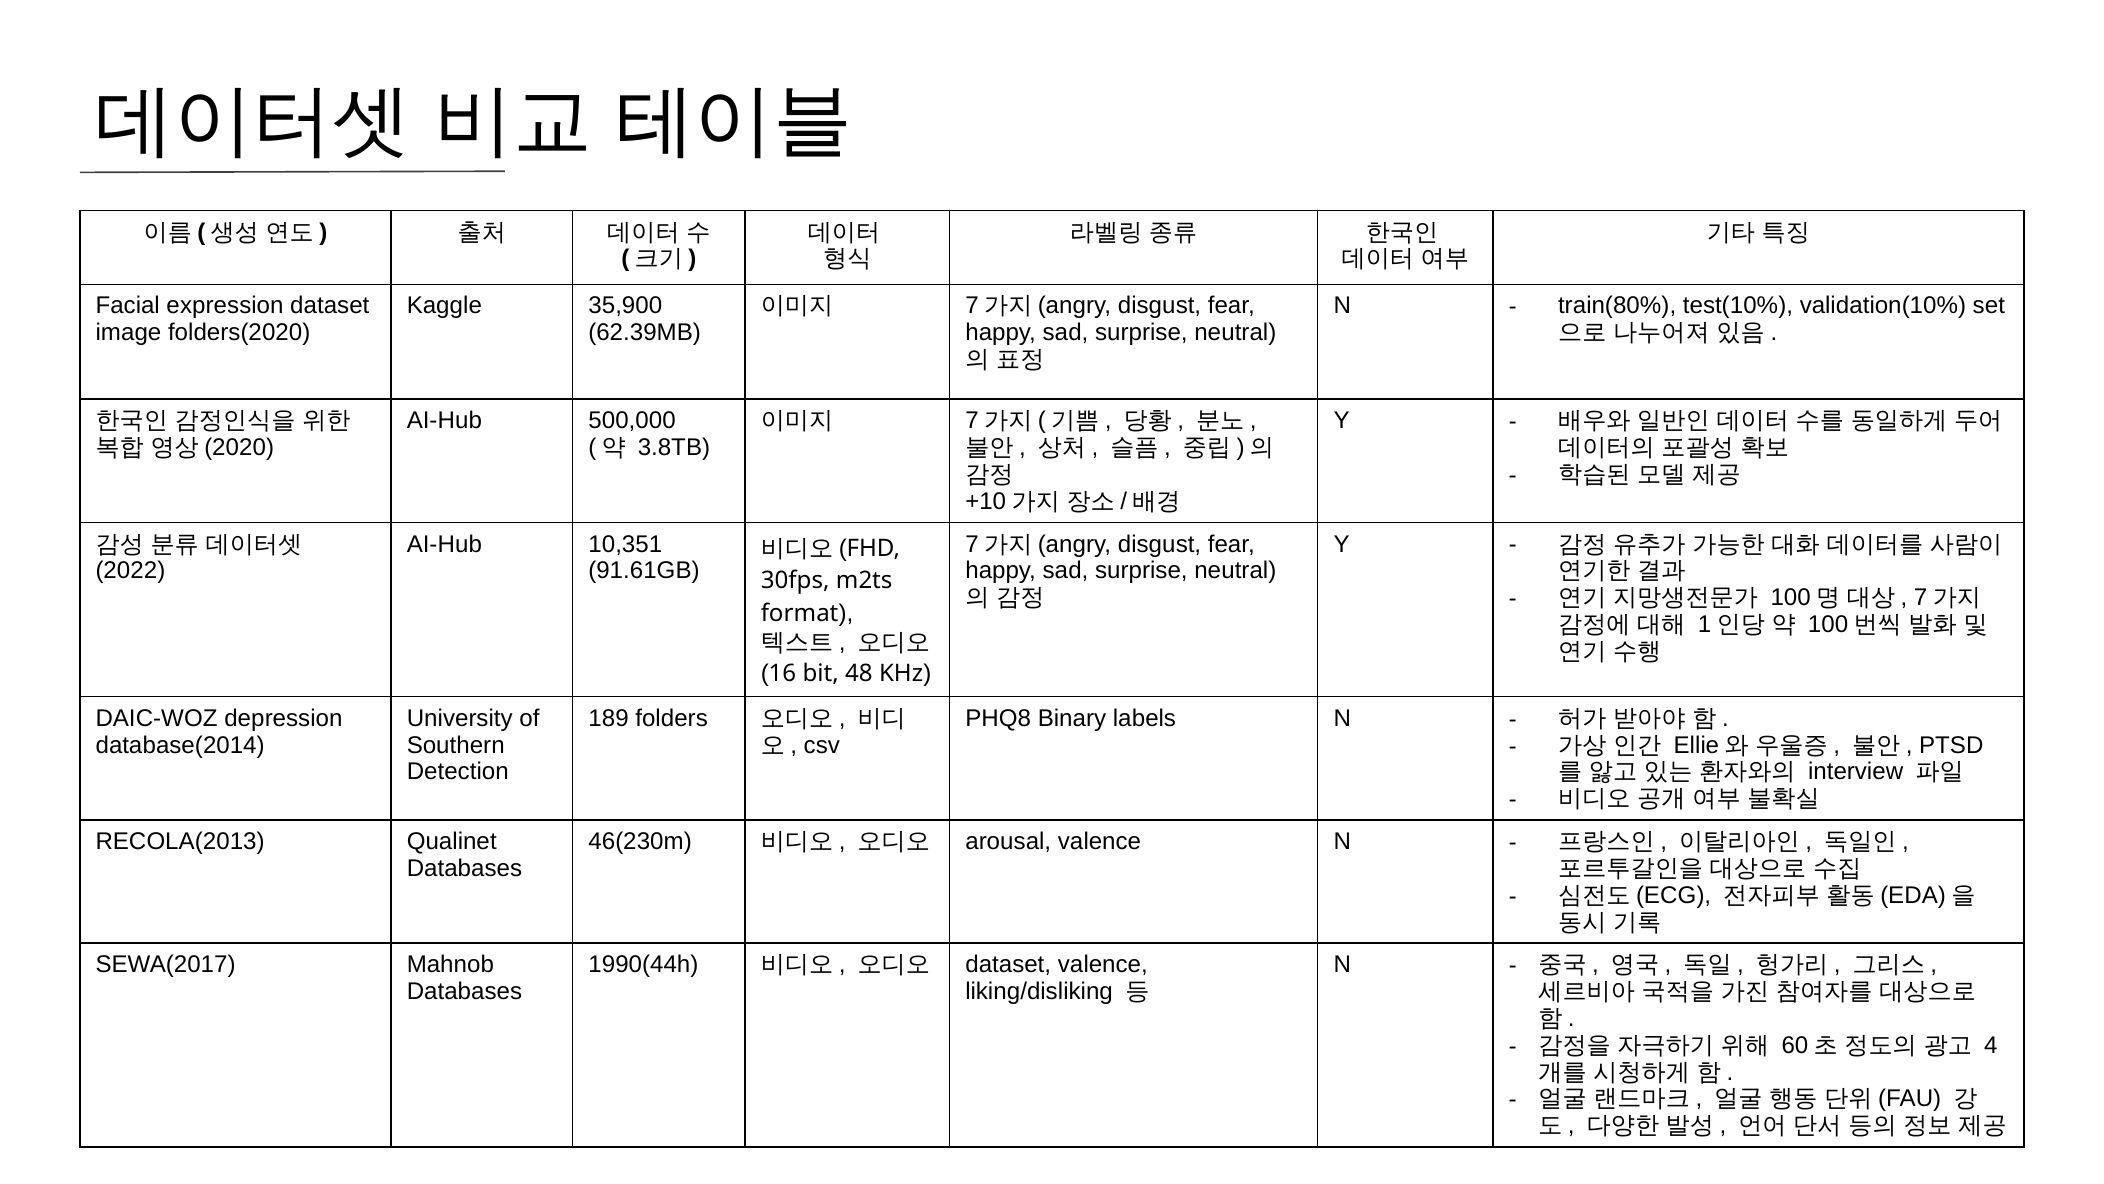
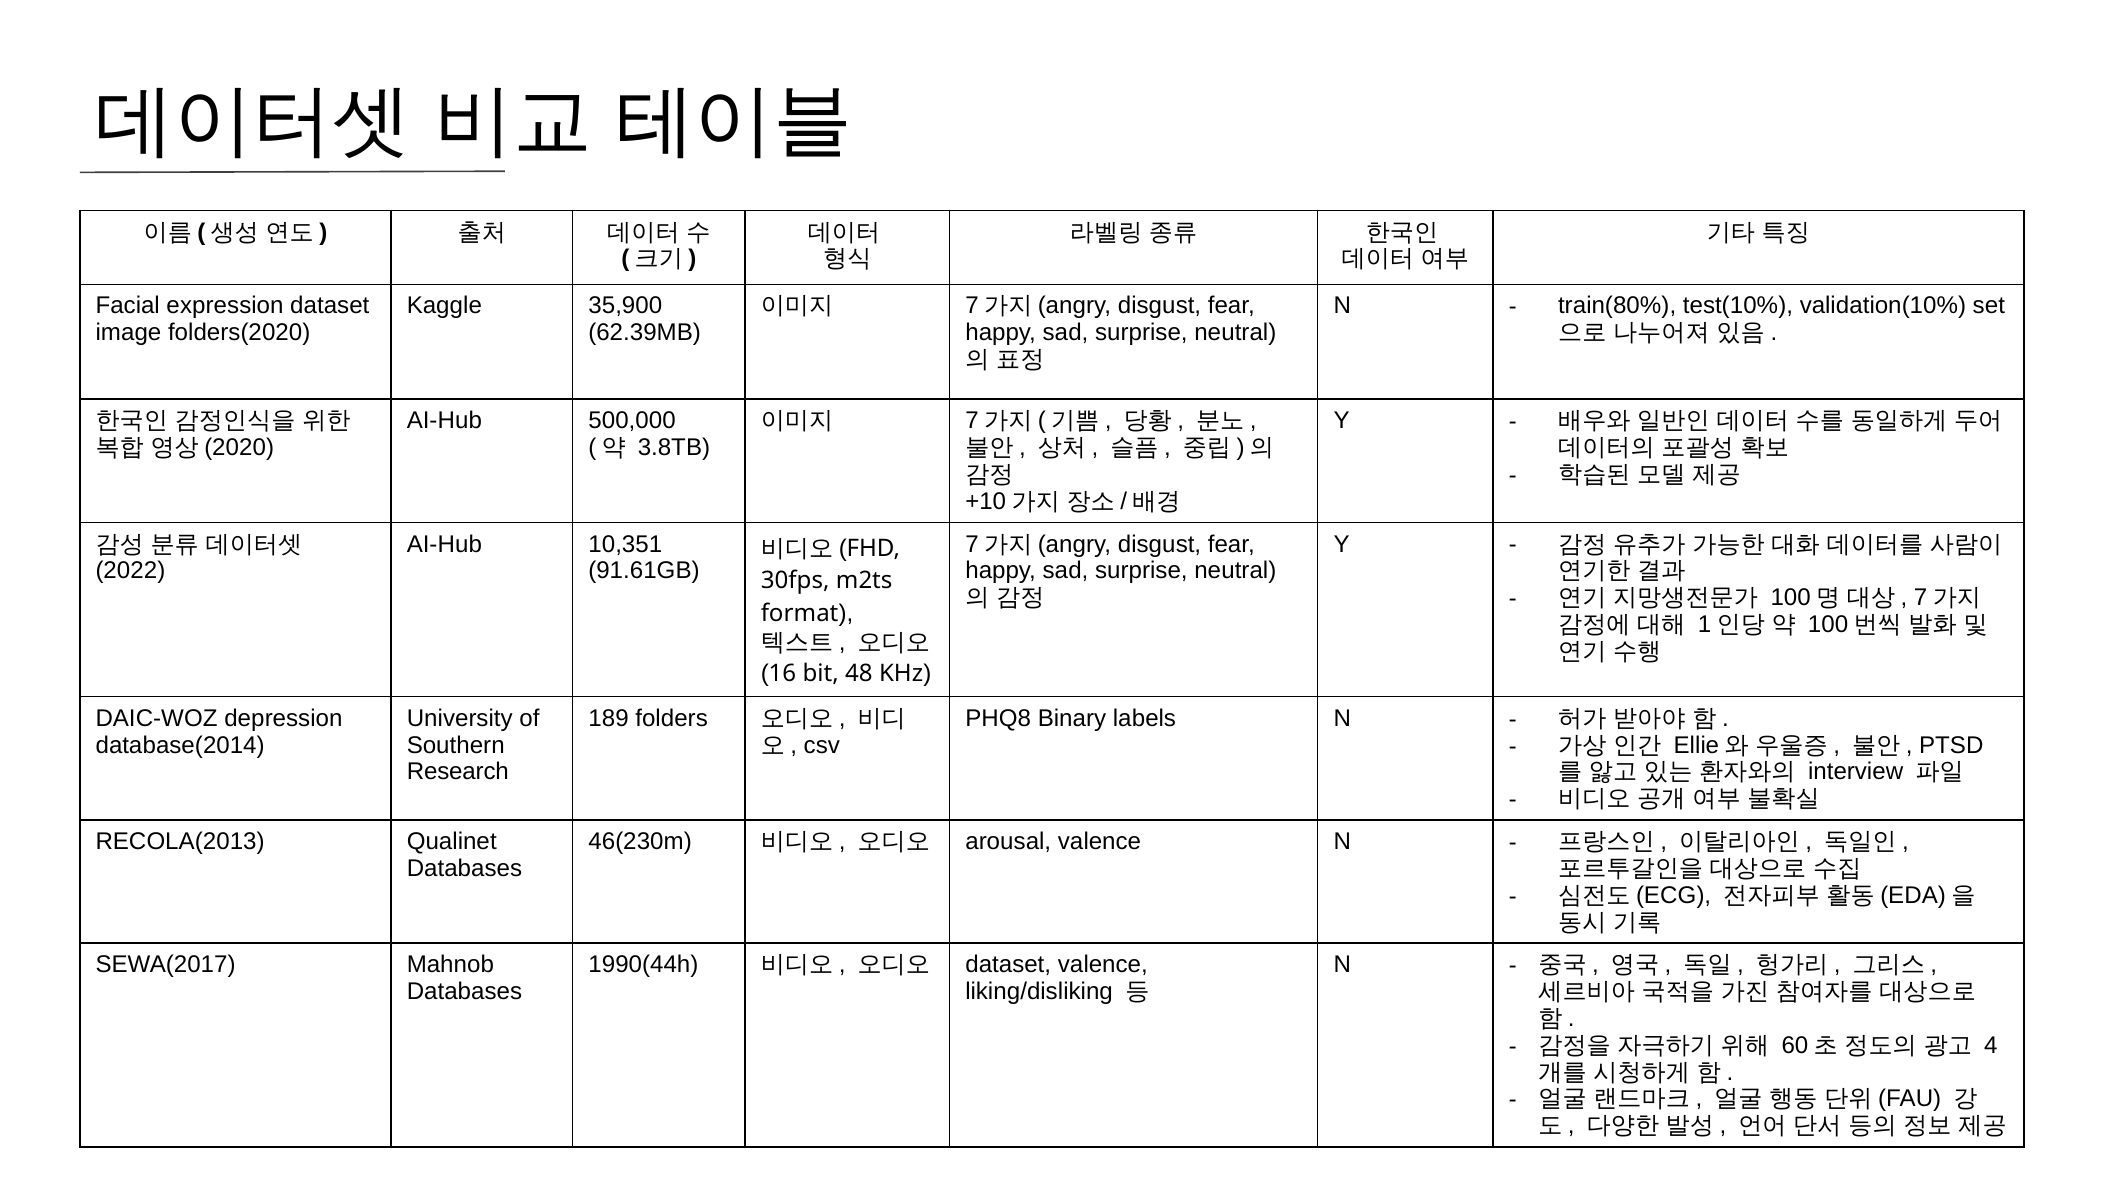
Detection: Detection -> Research
